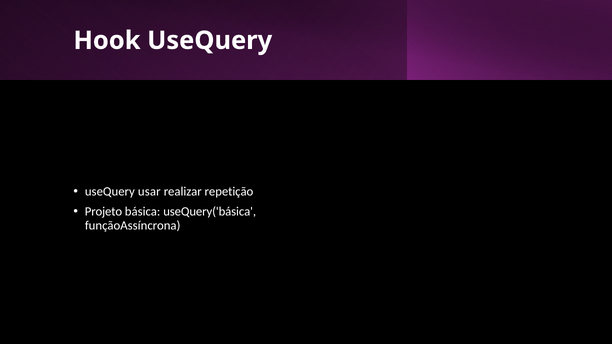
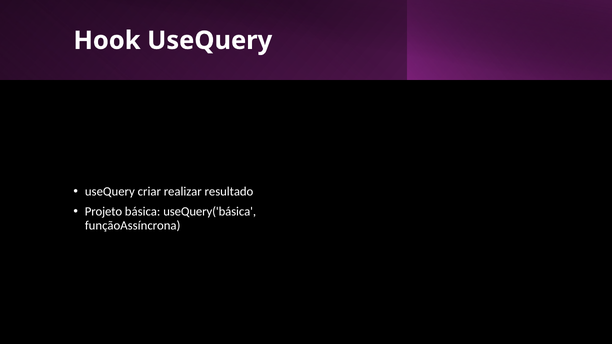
usar: usar -> criar
repetição: repetição -> resultado
